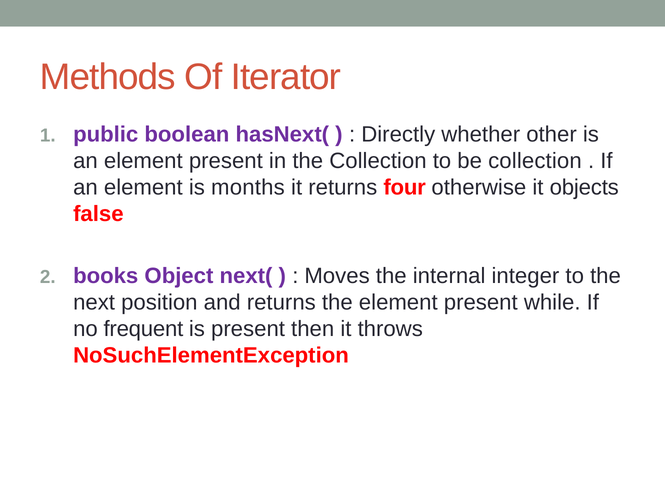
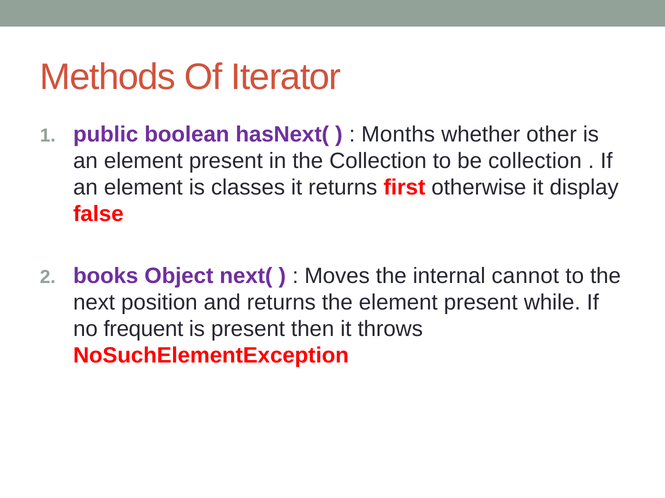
Directly: Directly -> Months
months: months -> classes
four: four -> first
objects: objects -> display
integer: integer -> cannot
